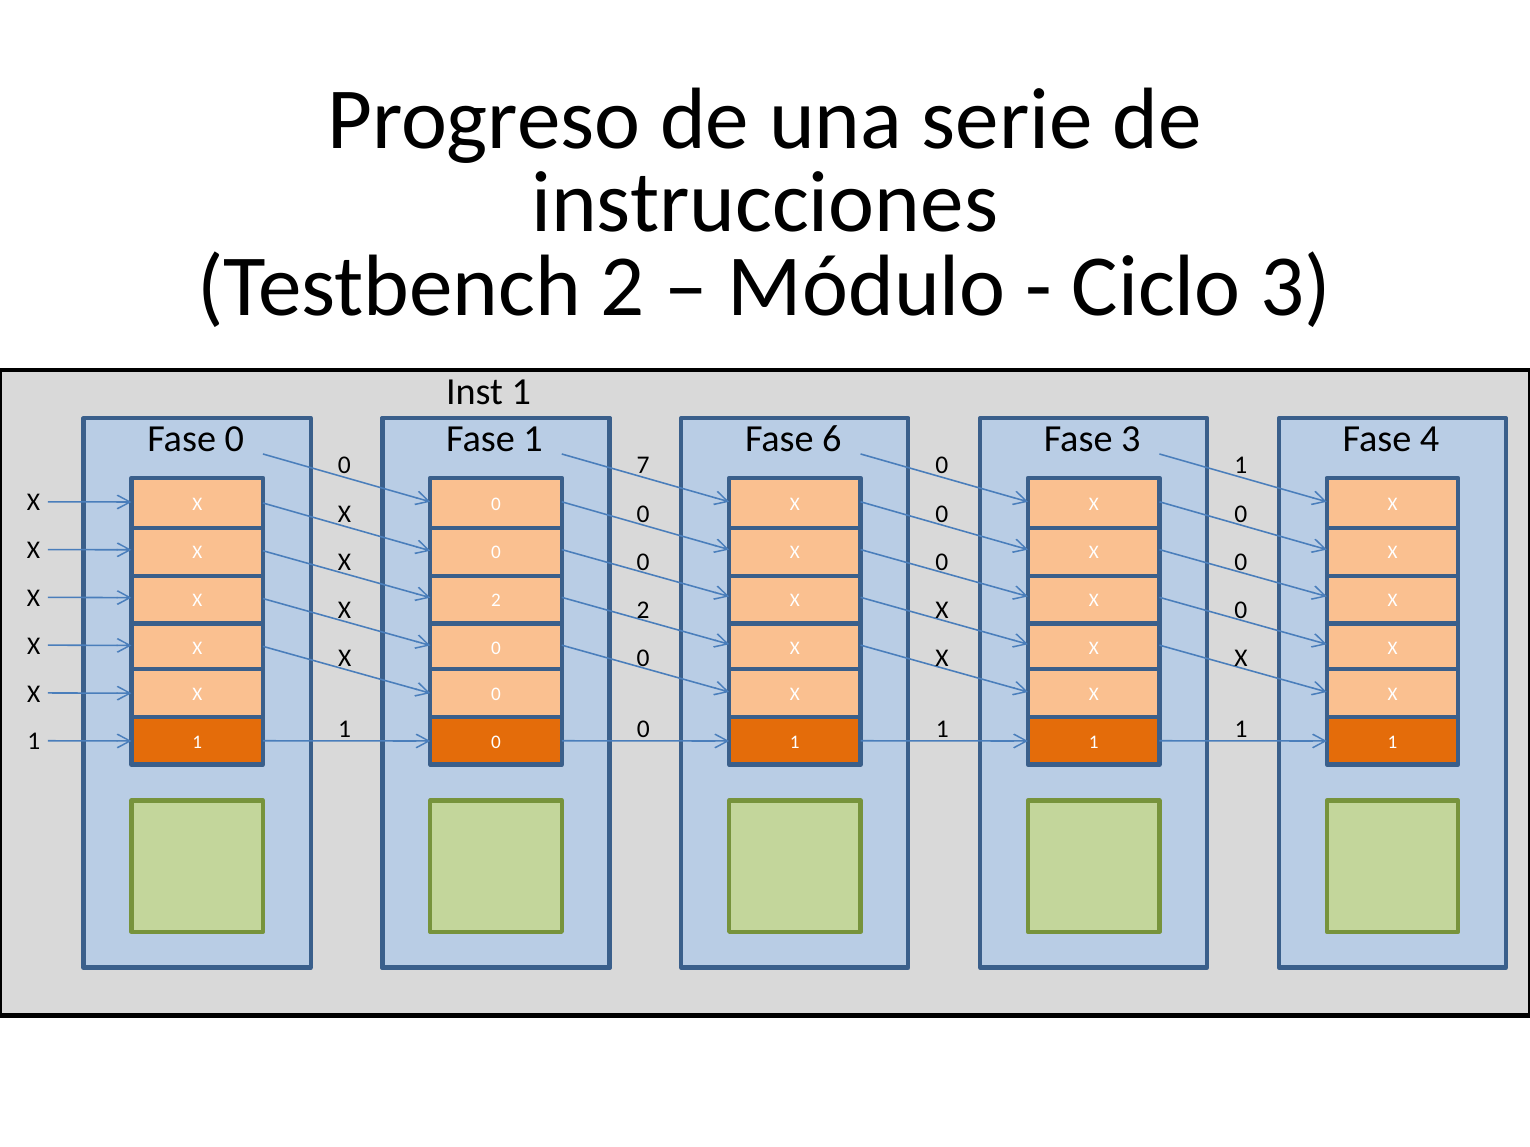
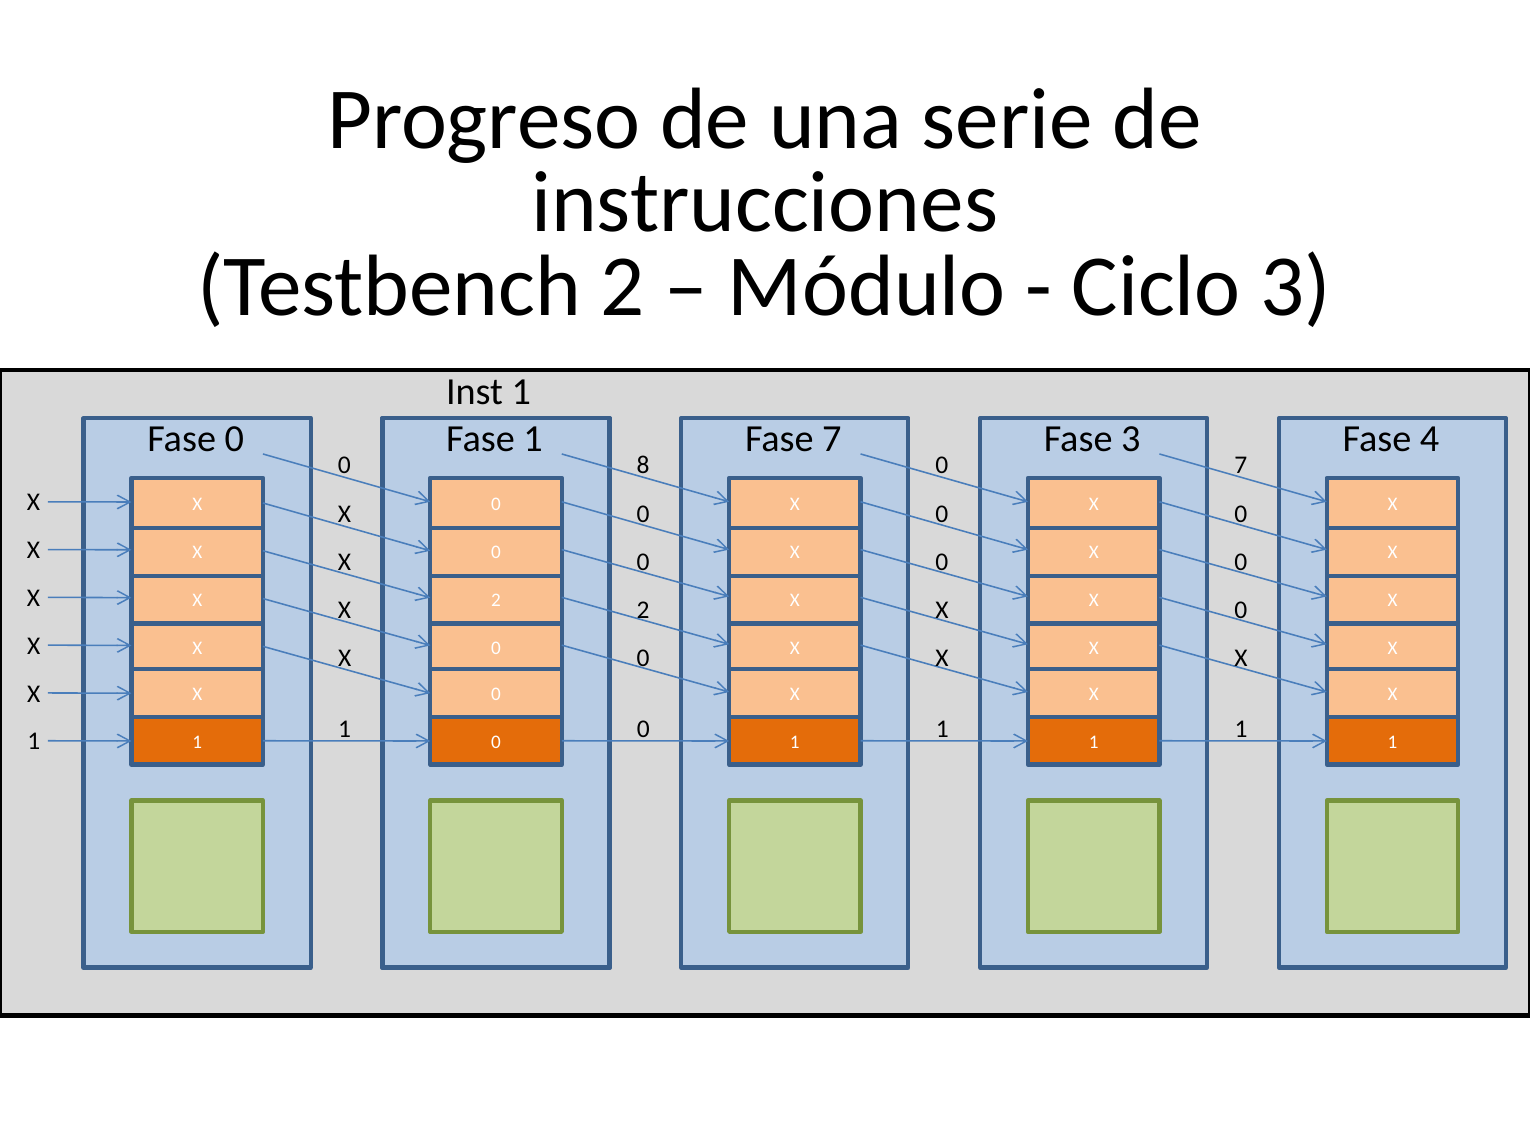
Fase 6: 6 -> 7
7: 7 -> 8
1 at (1241, 466): 1 -> 7
